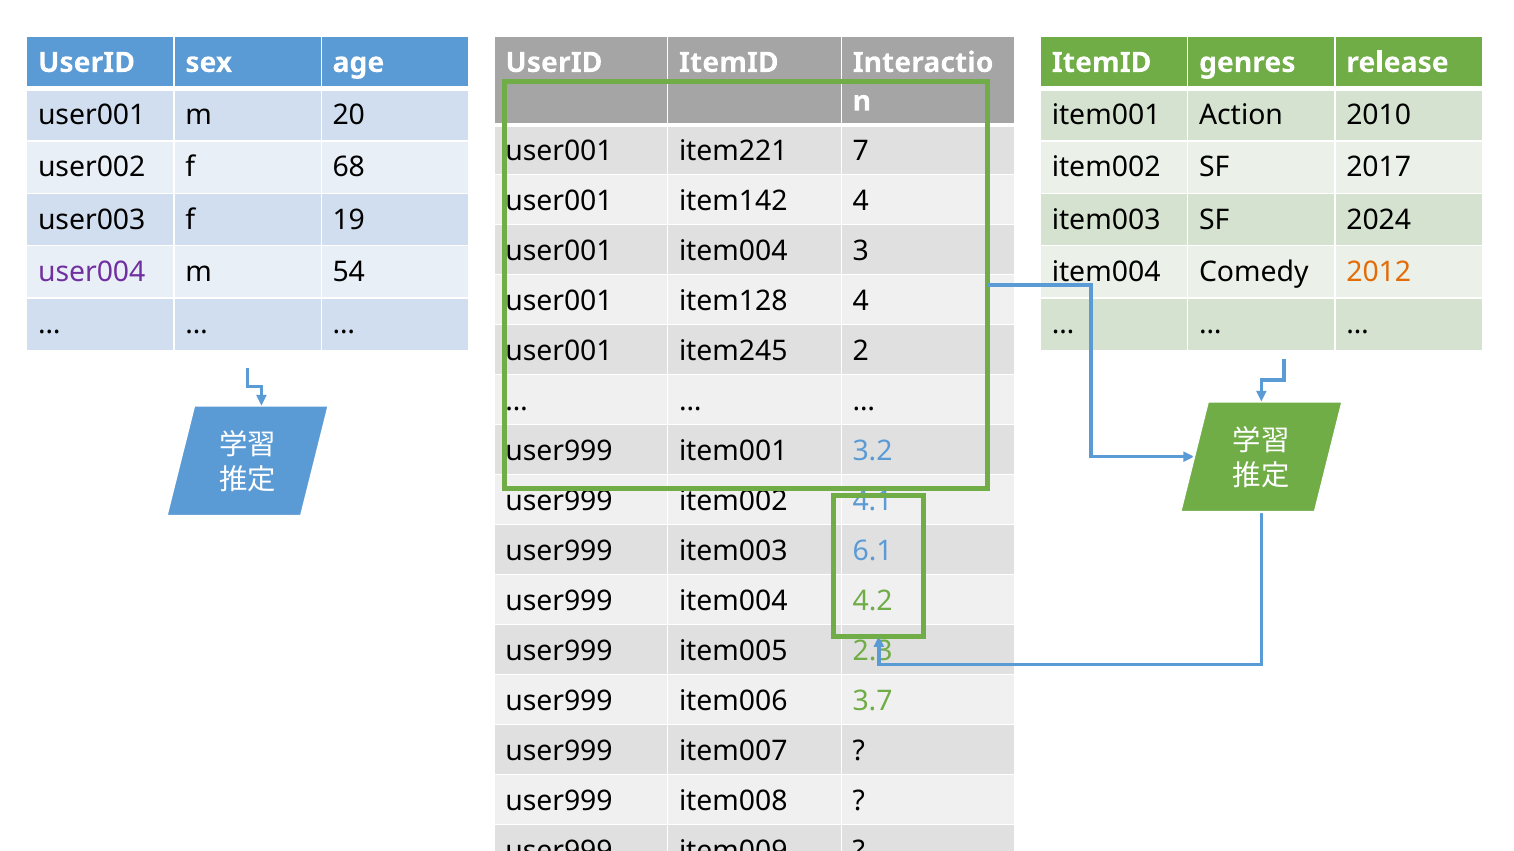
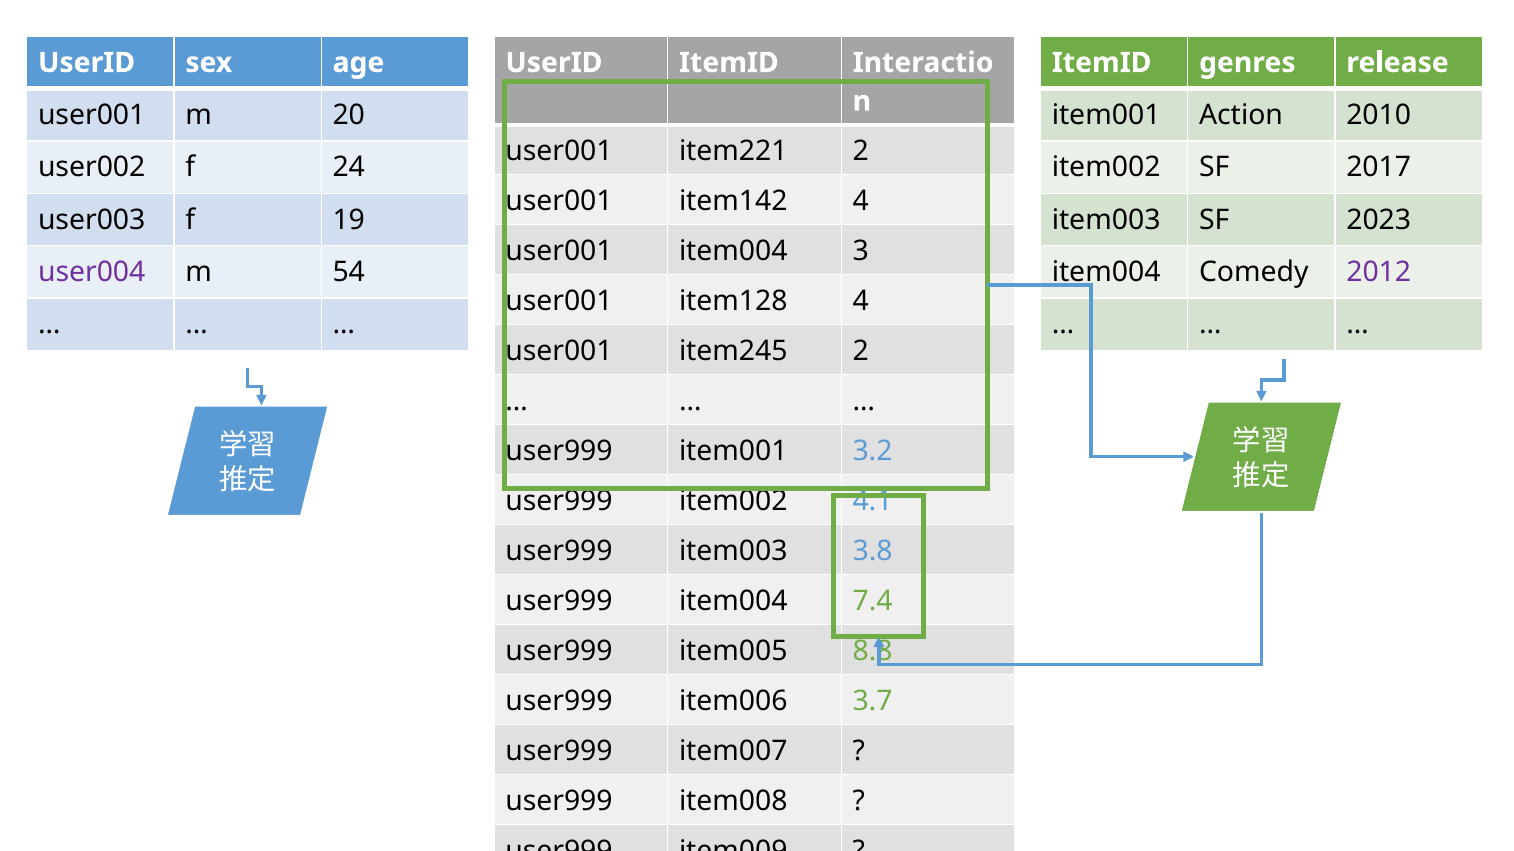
item221 7: 7 -> 2
68: 68 -> 24
2024: 2024 -> 2023
2012 colour: orange -> purple
6.1: 6.1 -> 3.8
4.2: 4.2 -> 7.4
2.3: 2.3 -> 8.8
